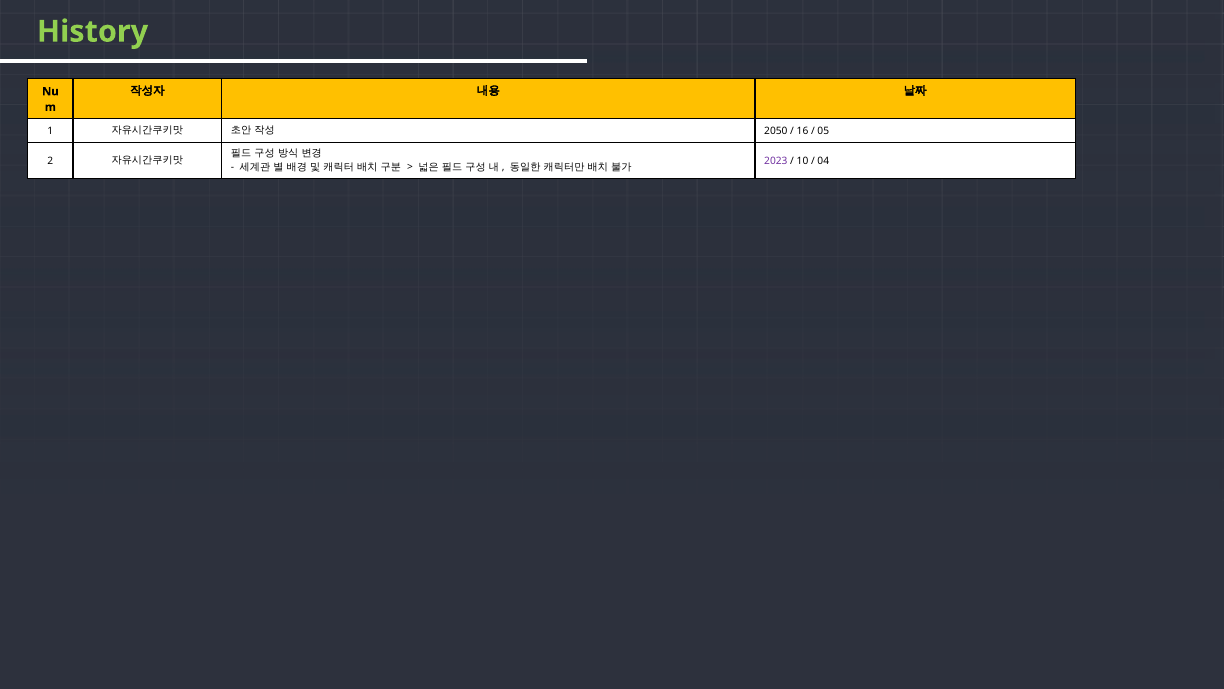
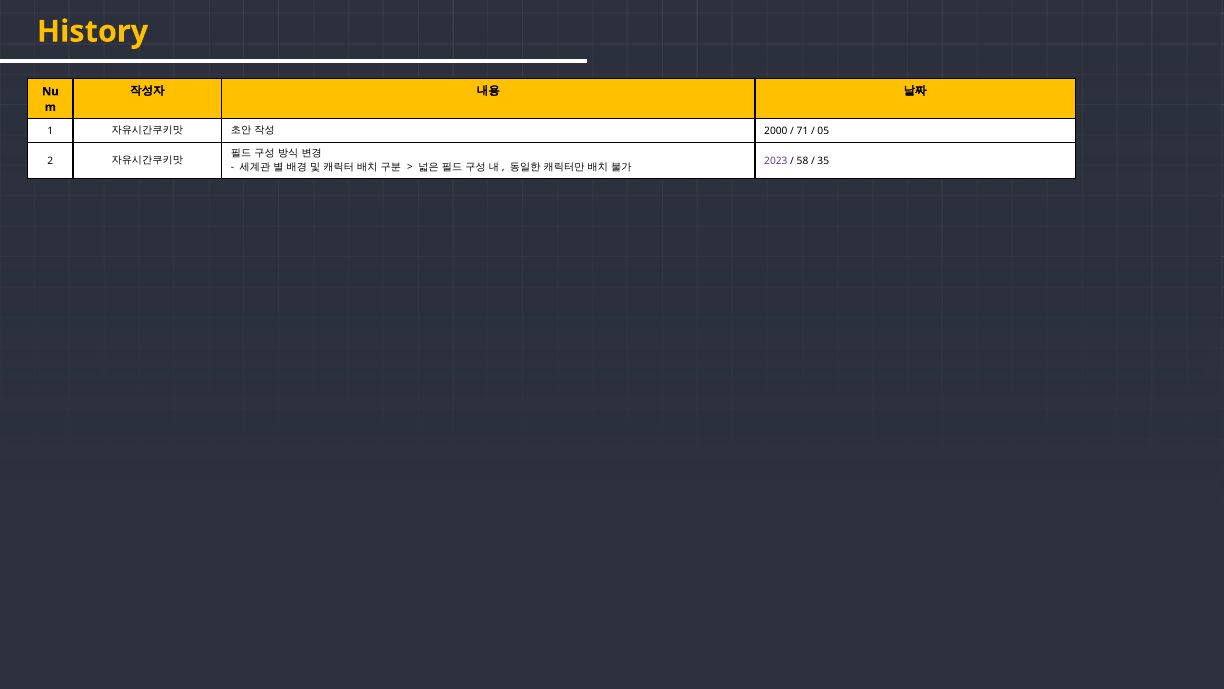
History colour: light green -> yellow
2050: 2050 -> 2000
16: 16 -> 71
10: 10 -> 58
04: 04 -> 35
